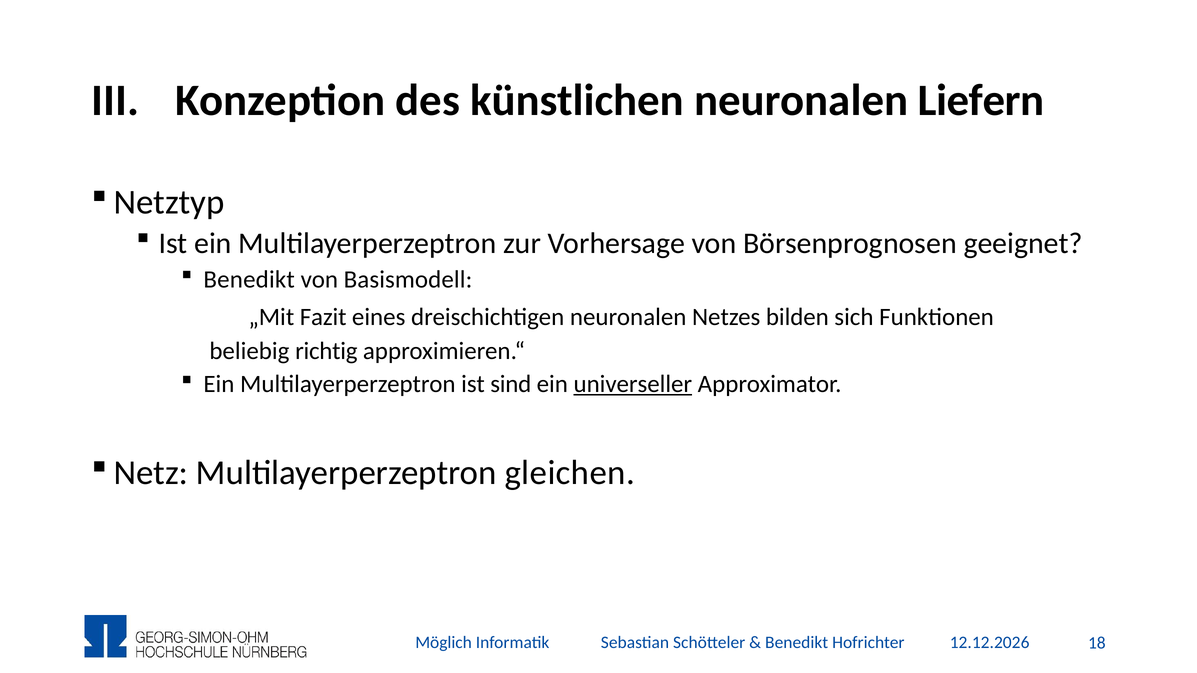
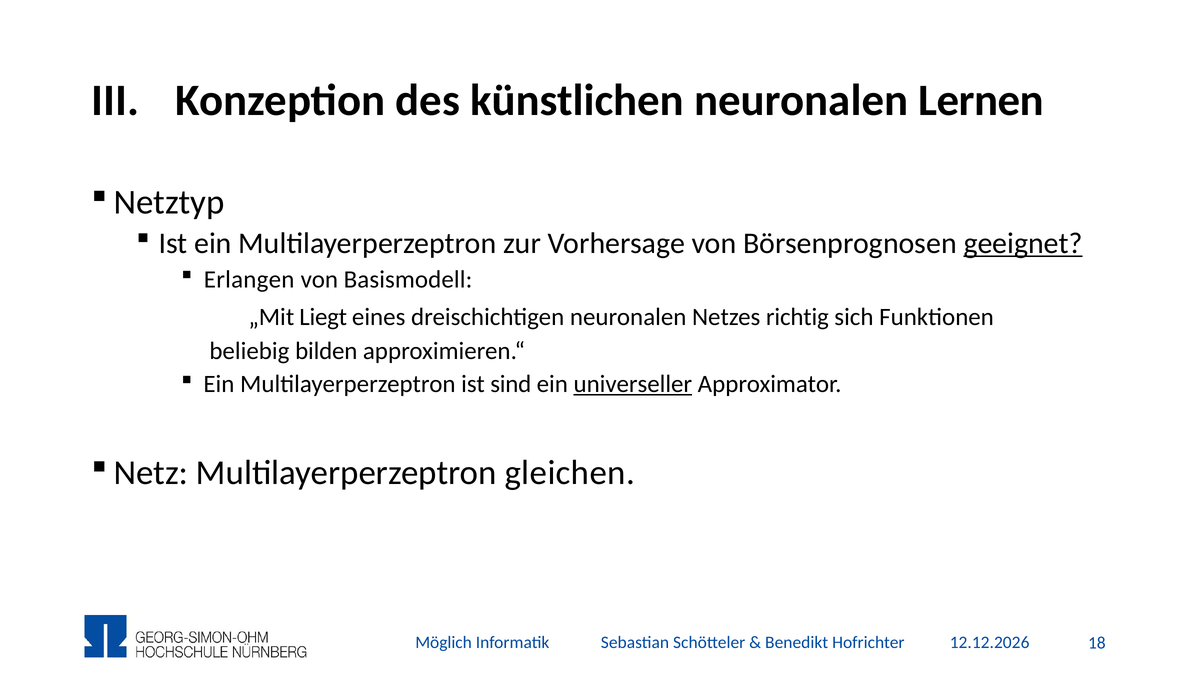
Liefern: Liefern -> Lernen
geeignet underline: none -> present
Benedikt at (249, 279): Benedikt -> Erlangen
Fazit: Fazit -> Liegt
bilden: bilden -> richtig
richtig: richtig -> bilden
